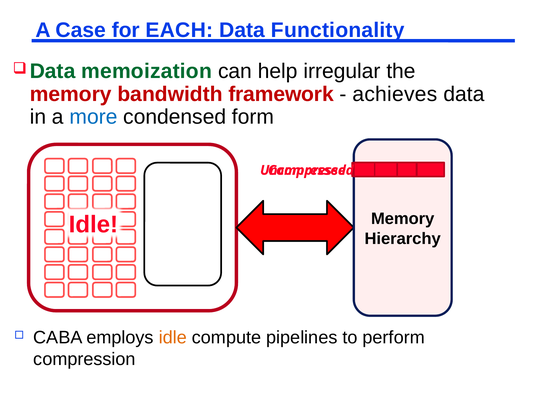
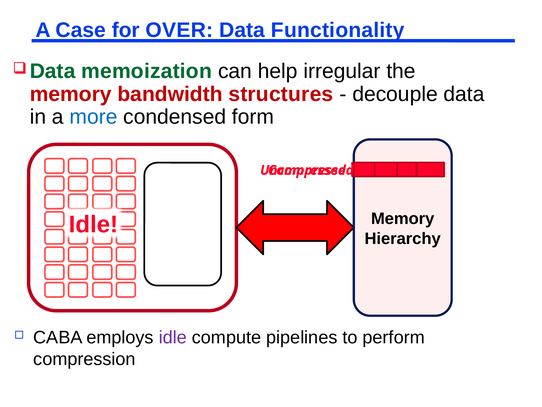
EACH: EACH -> OVER
framework: framework -> structures
achieves: achieves -> decouple
idle at (173, 337) colour: orange -> purple
